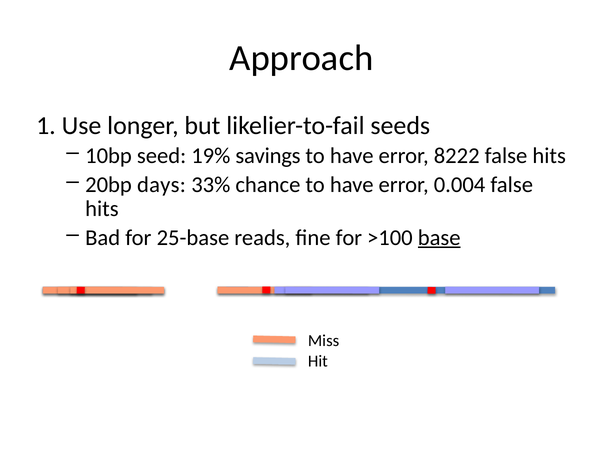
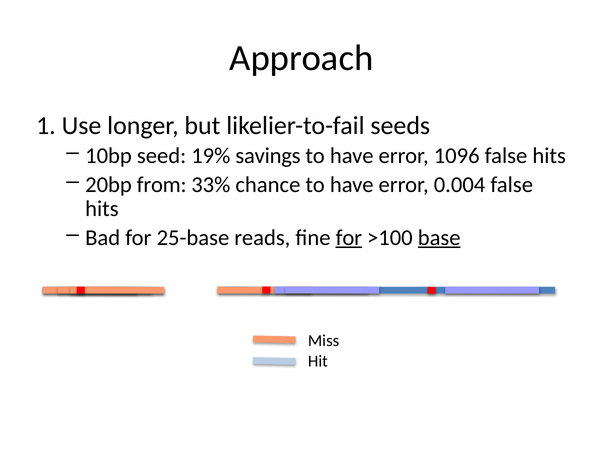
8222: 8222 -> 1096
days: days -> from
for at (349, 238) underline: none -> present
